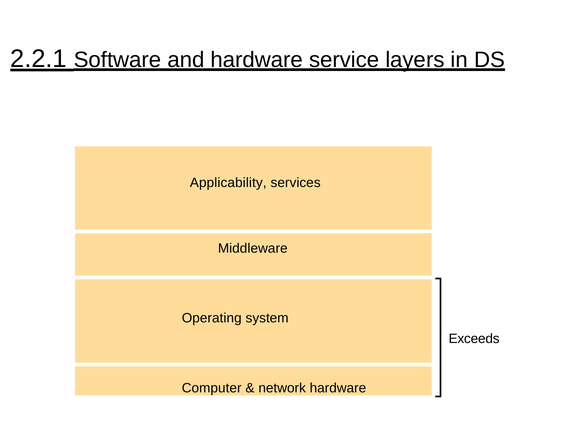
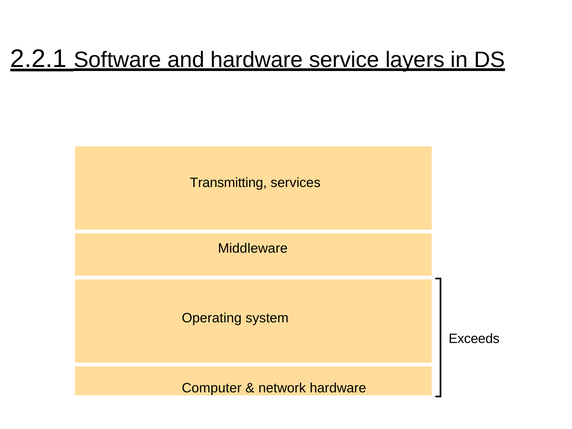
Applicability: Applicability -> Transmitting
